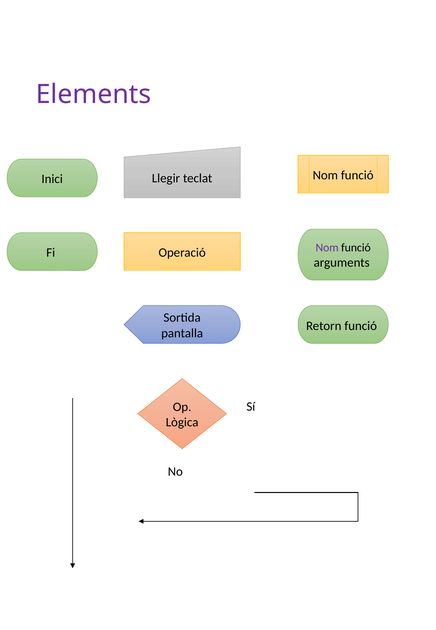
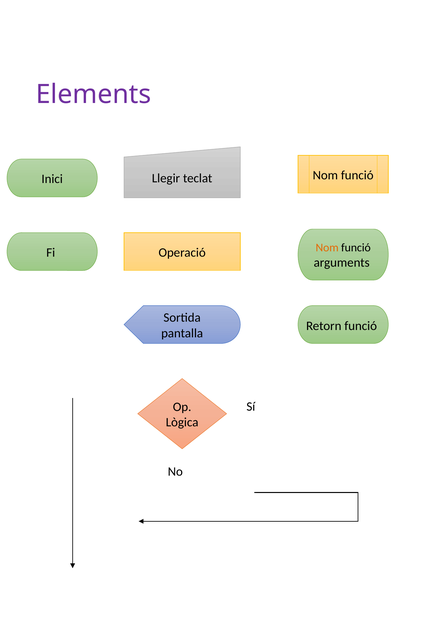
Nom at (327, 248) colour: purple -> orange
